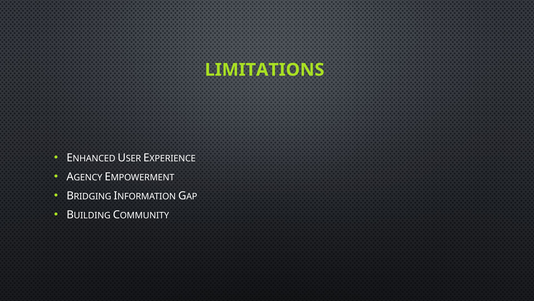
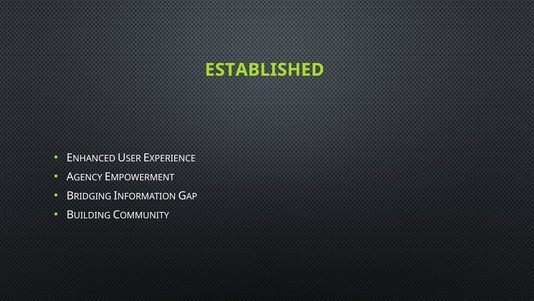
LIMITATIONS: LIMITATIONS -> ESTABLISHED
